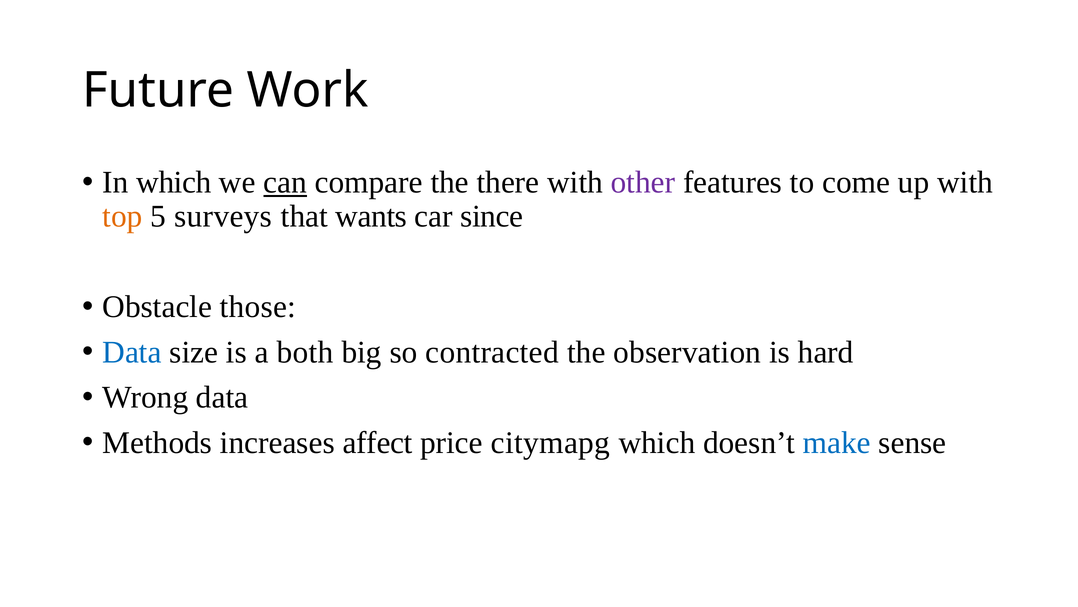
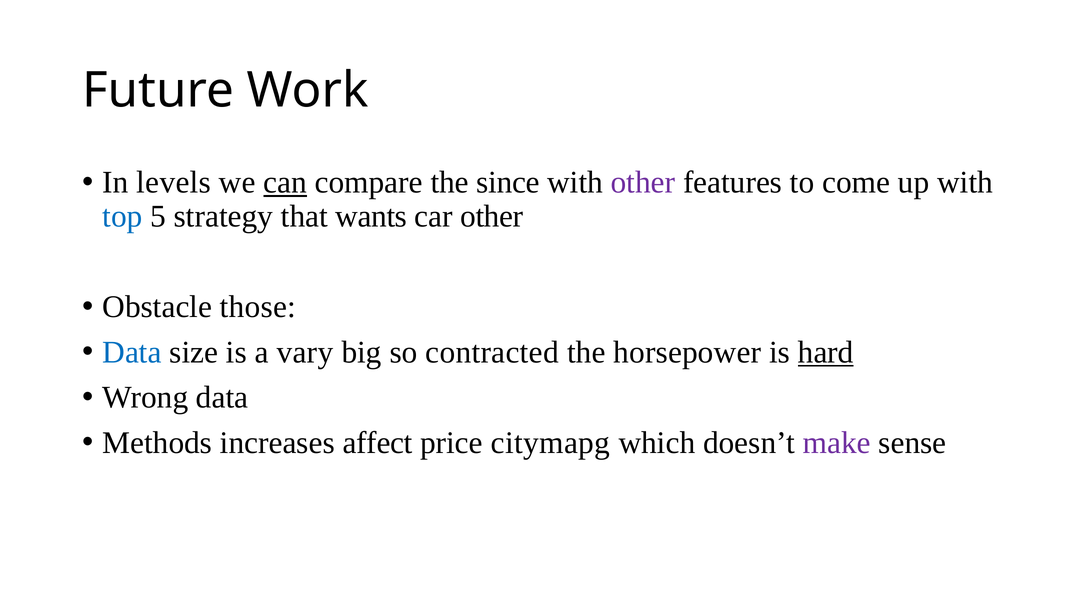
In which: which -> levels
there: there -> since
top colour: orange -> blue
surveys: surveys -> strategy
car since: since -> other
both: both -> vary
observation: observation -> horsepower
hard underline: none -> present
make colour: blue -> purple
